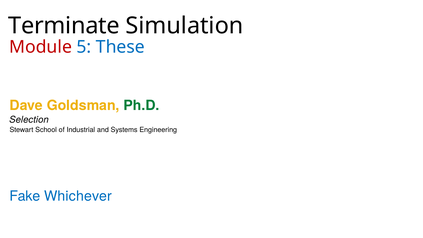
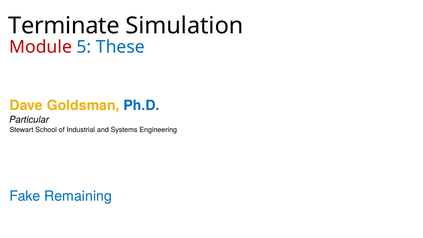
Ph.D colour: green -> blue
Selection: Selection -> Particular
Whichever: Whichever -> Remaining
